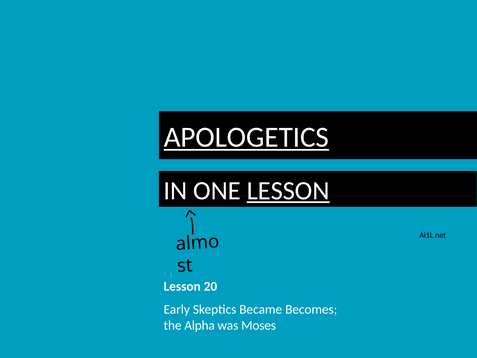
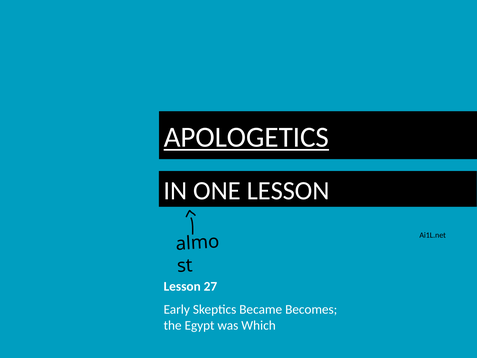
LESSON at (288, 191) underline: present -> none
20: 20 -> 27
Alpha: Alpha -> Egypt
Moses: Moses -> Which
